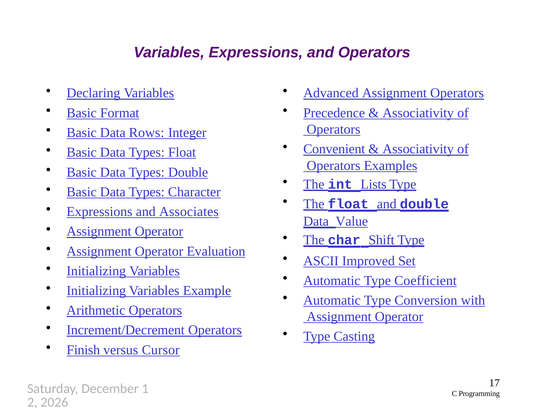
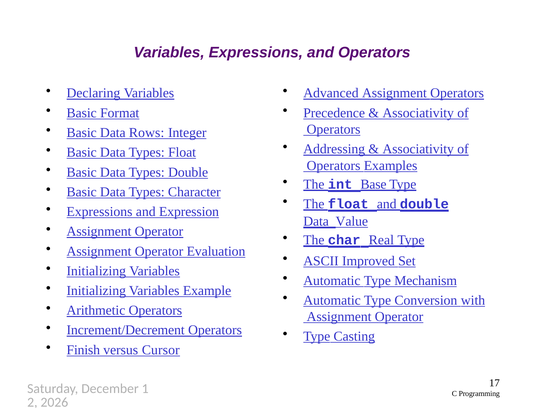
Convenient: Convenient -> Addressing
Lists: Lists -> Base
Associates: Associates -> Expression
Shift: Shift -> Real
Coefficient: Coefficient -> Mechanism
